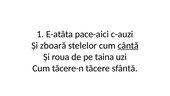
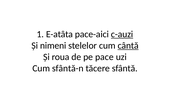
c-auzi underline: none -> present
zboară: zboară -> nimeni
taina: taina -> pace
tăcere-n: tăcere-n -> sfântă-n
